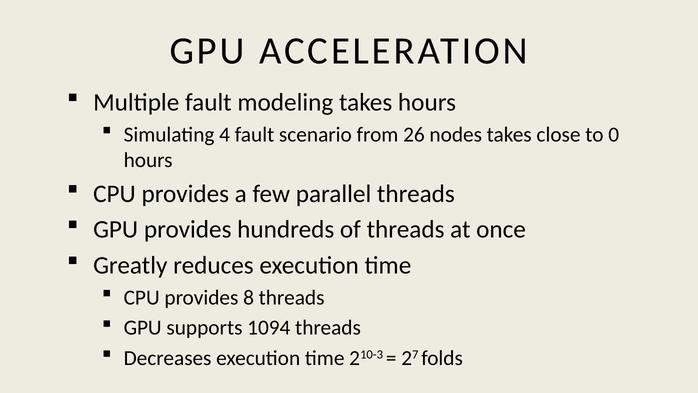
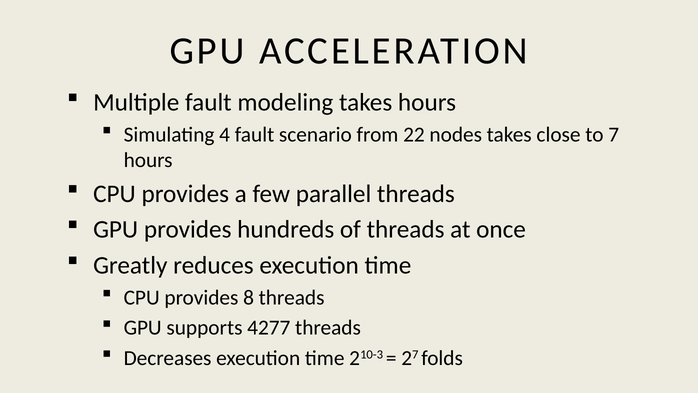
26: 26 -> 22
0: 0 -> 7
1094: 1094 -> 4277
